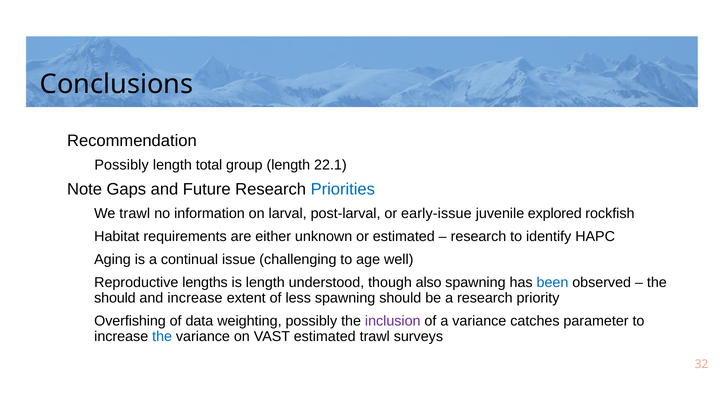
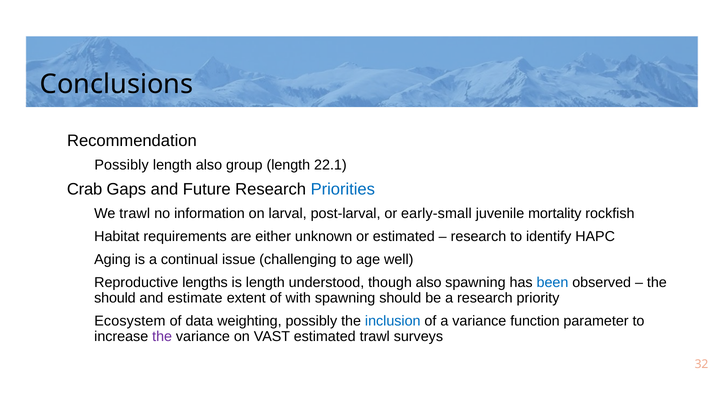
length total: total -> also
Note: Note -> Crab
early-issue: early-issue -> early-small
explored: explored -> mortality
and increase: increase -> estimate
less: less -> with
Overfishing: Overfishing -> Ecosystem
inclusion colour: purple -> blue
catches: catches -> function
the at (162, 337) colour: blue -> purple
